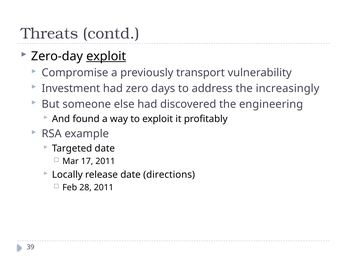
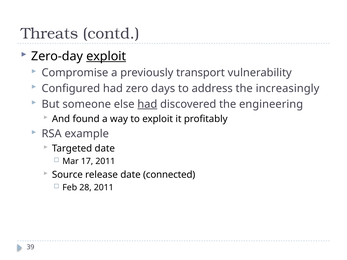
Investment: Investment -> Configured
had at (147, 104) underline: none -> present
Locally: Locally -> Source
directions: directions -> connected
